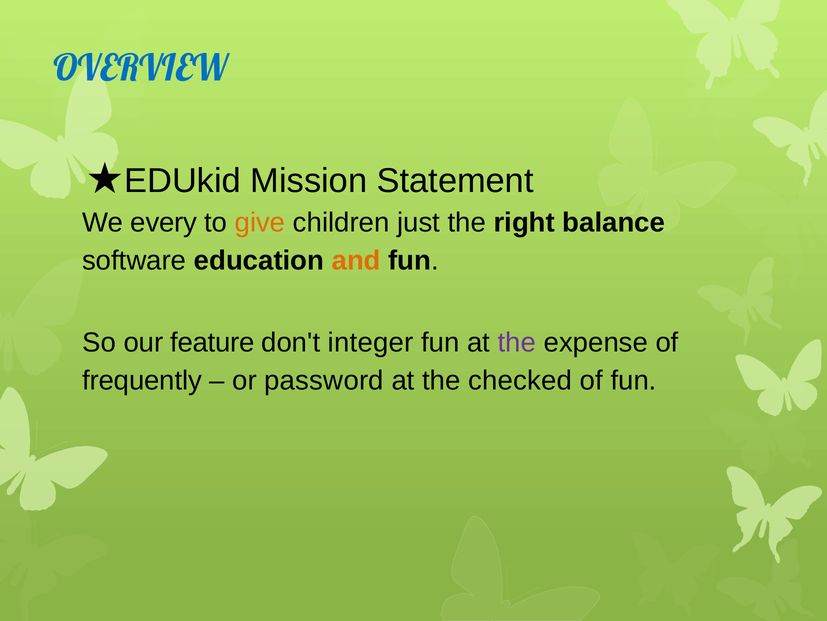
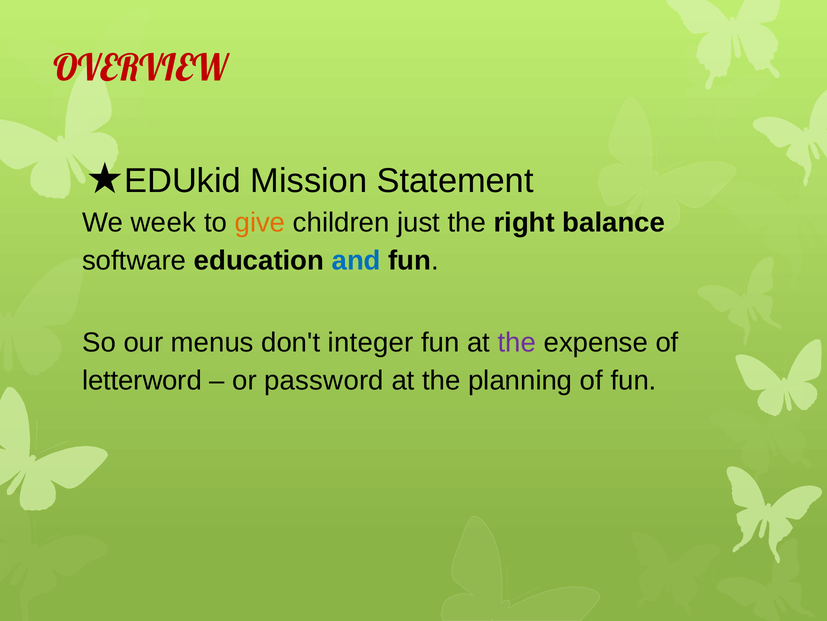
OVERVIEW colour: blue -> red
every: every -> week
and colour: orange -> blue
feature: feature -> menus
frequently: frequently -> letterword
checked: checked -> planning
